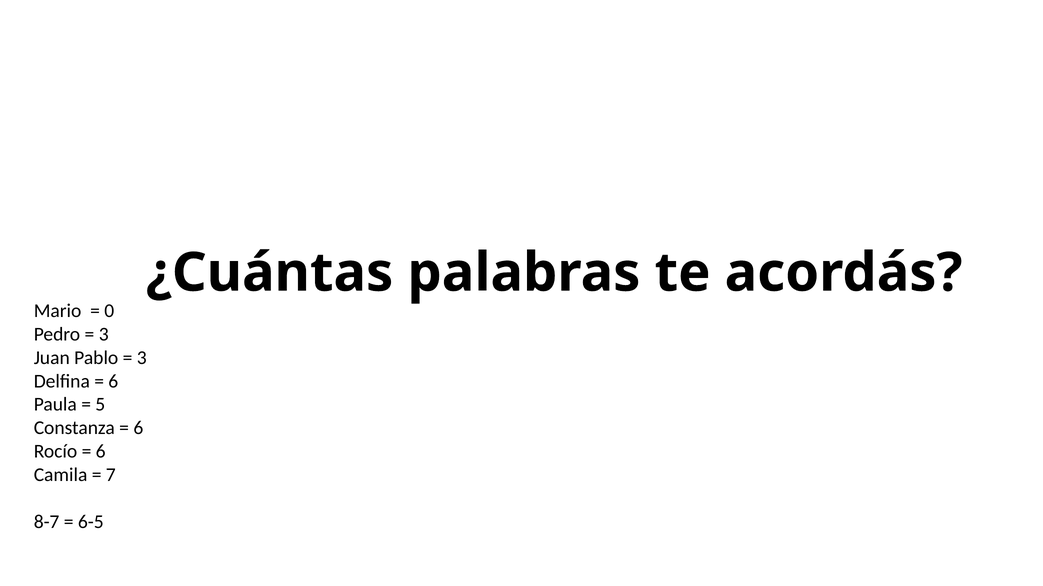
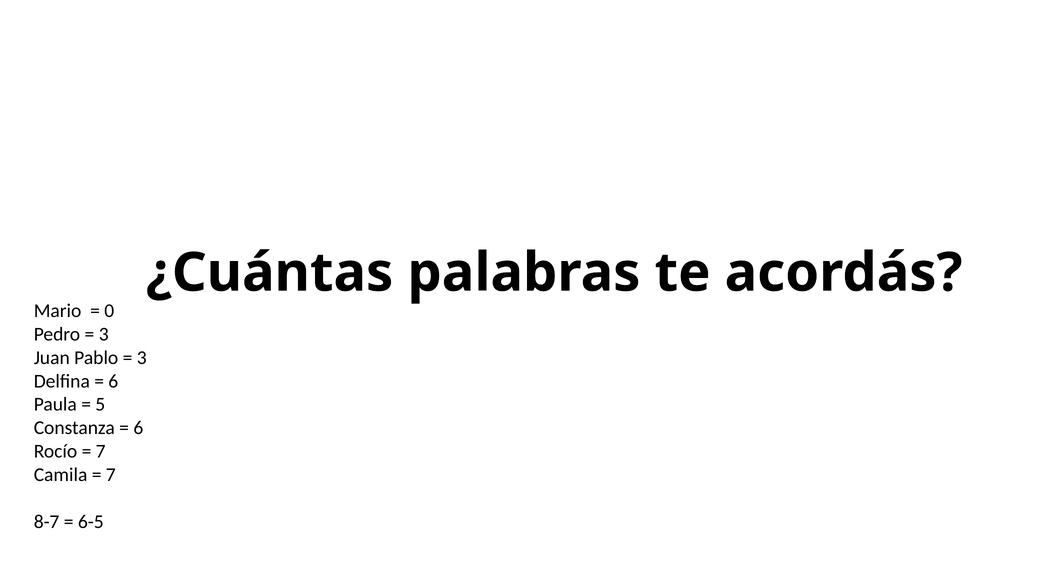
6 at (101, 452): 6 -> 7
